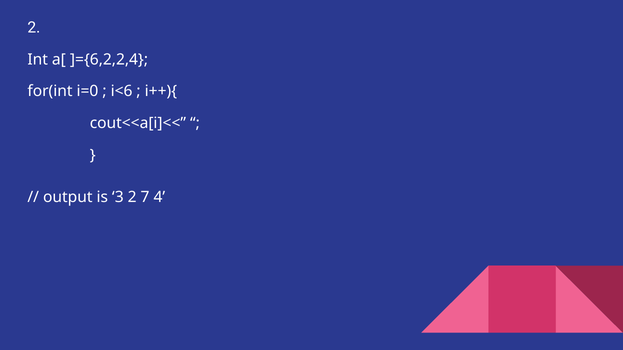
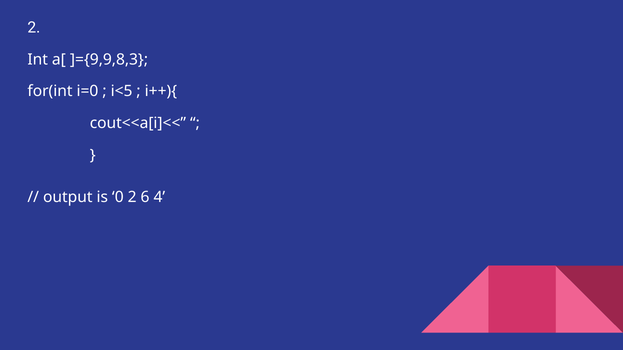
]={6,2,2,4: ]={6,2,2,4 -> ]={9,9,8,3
i<6: i<6 -> i<5
3: 3 -> 0
7: 7 -> 6
